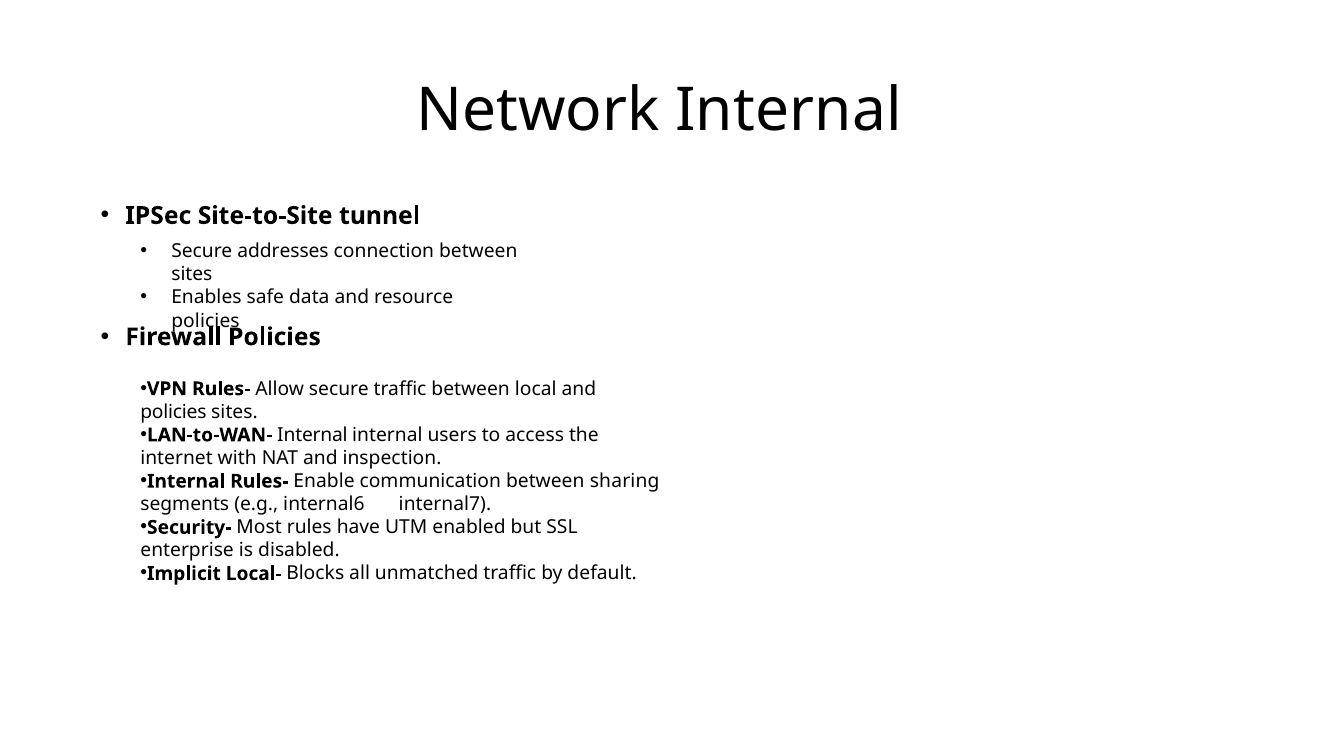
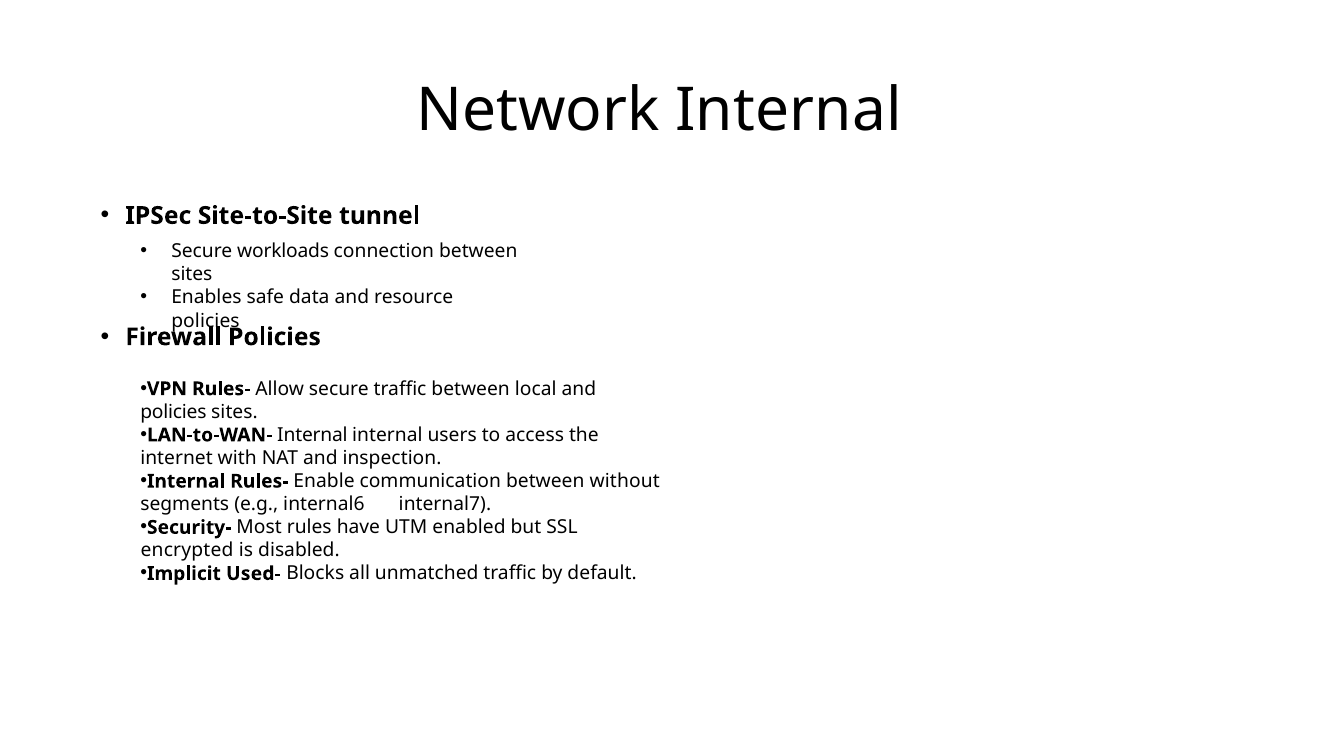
addresses: addresses -> workloads
sharing: sharing -> without
enterprise: enterprise -> encrypted
Local-: Local- -> Used-
